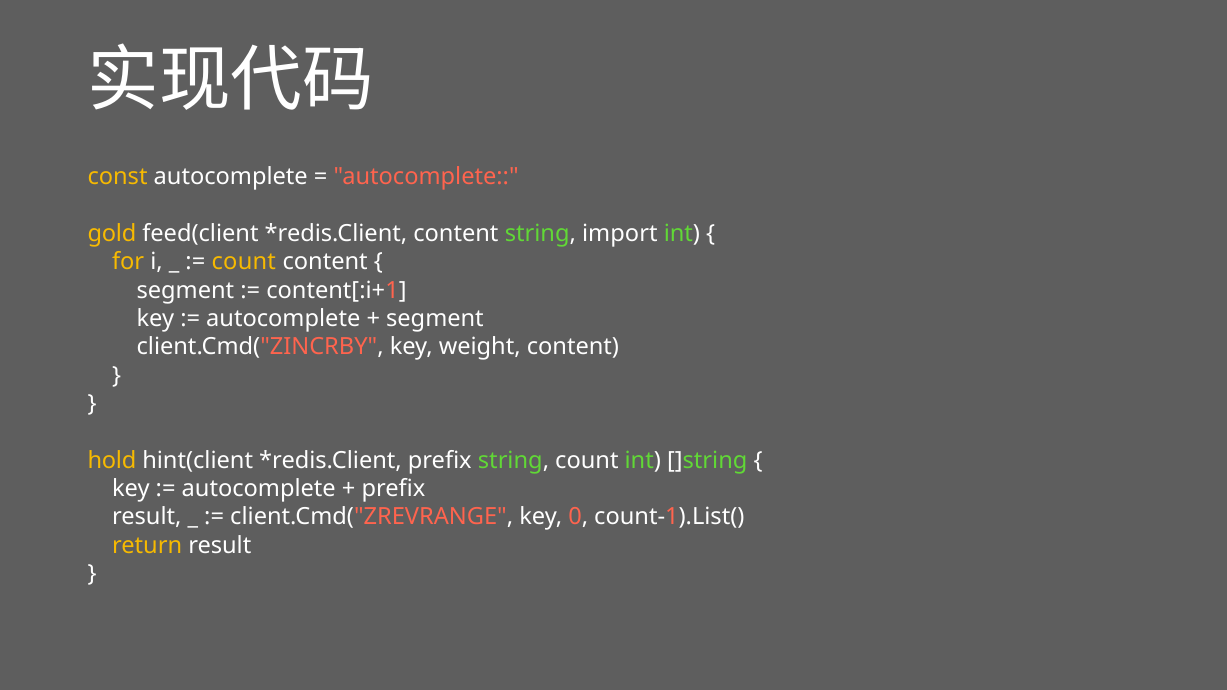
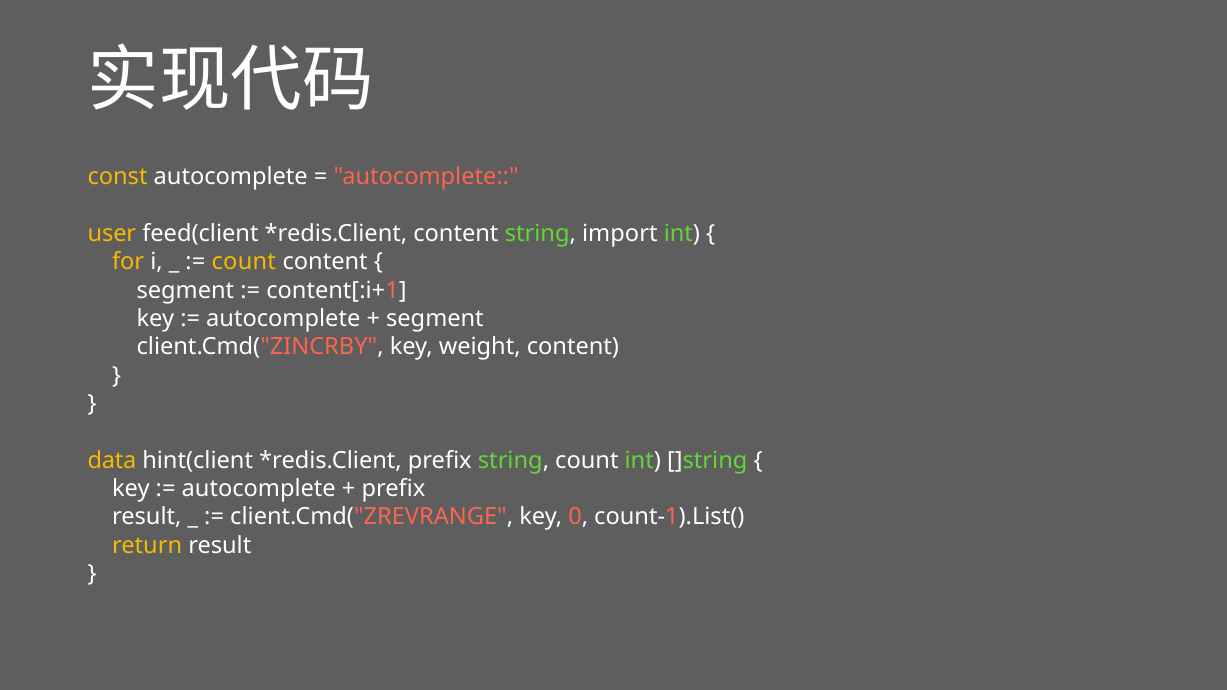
gold: gold -> user
hold: hold -> data
